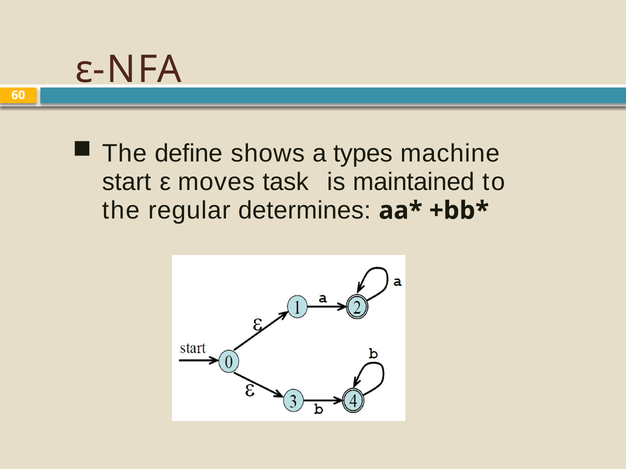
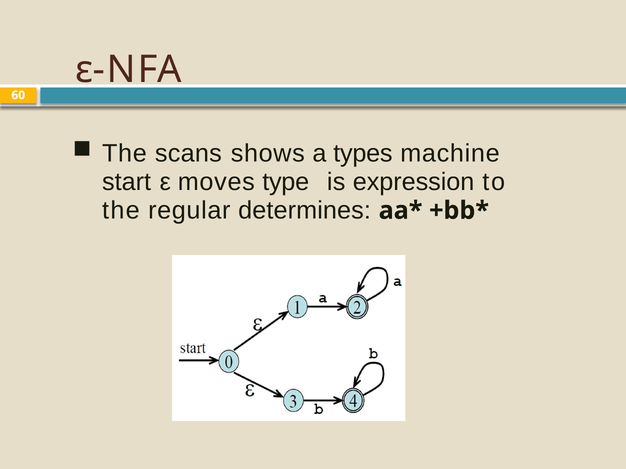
deﬁne: deﬁne -> scans
task: task -> type
maintained: maintained -> expression
